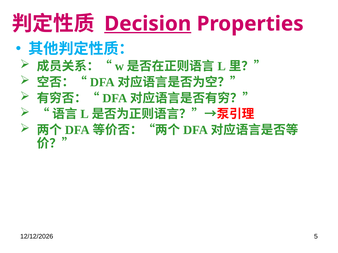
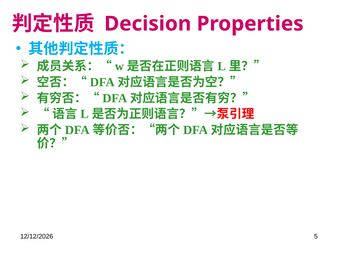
Decision underline: present -> none
